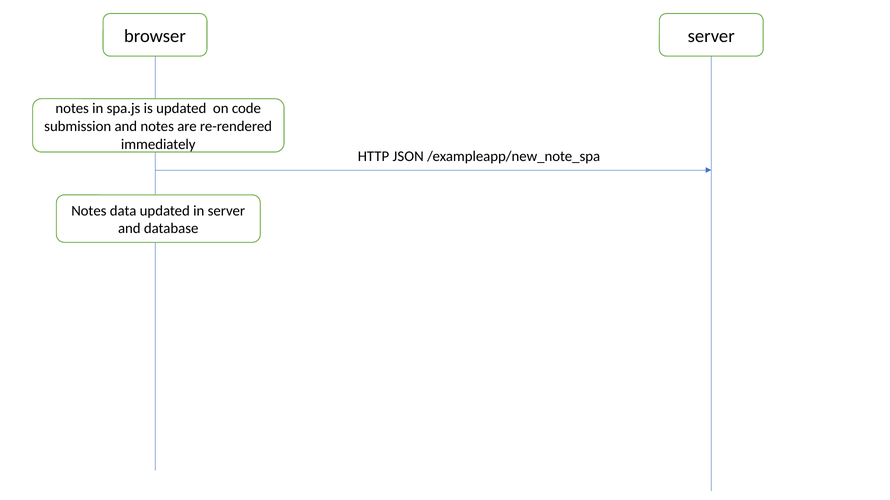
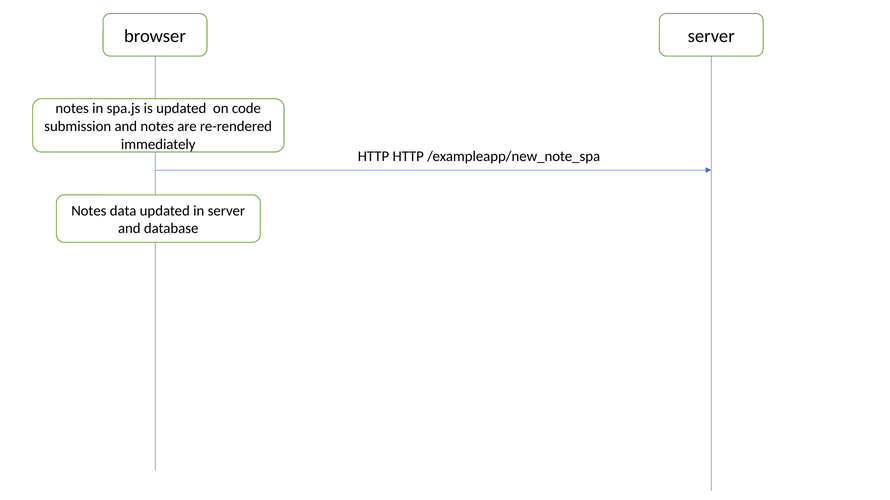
HTTP JSON: JSON -> HTTP
